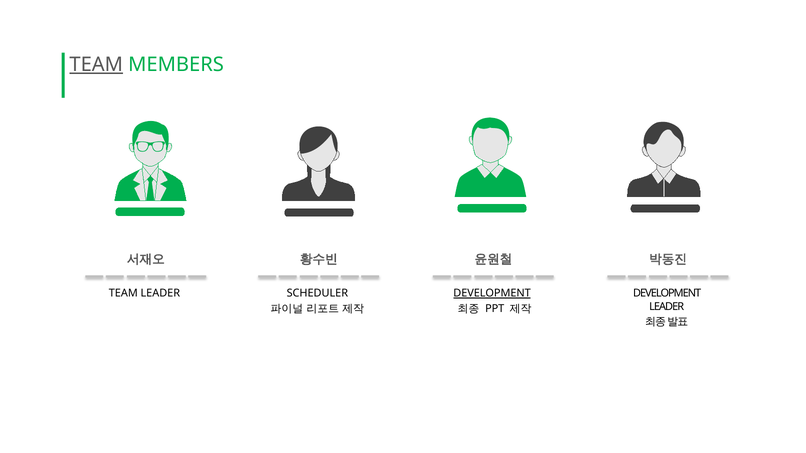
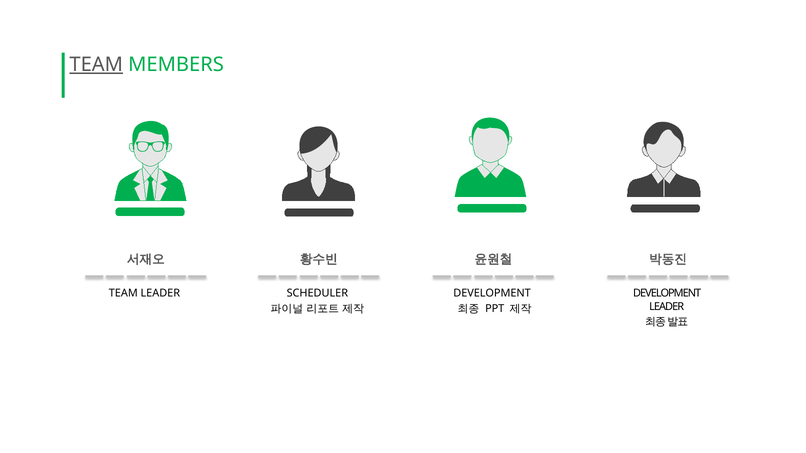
DEVELOPMENT at (492, 294) underline: present -> none
